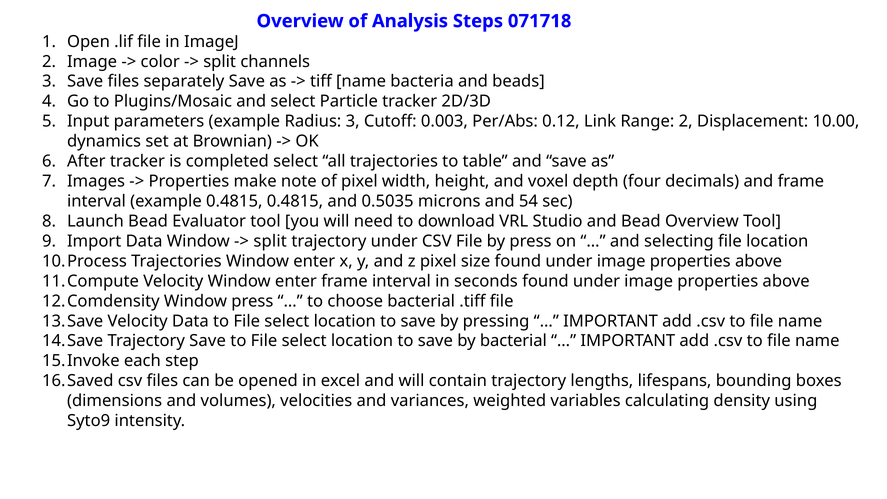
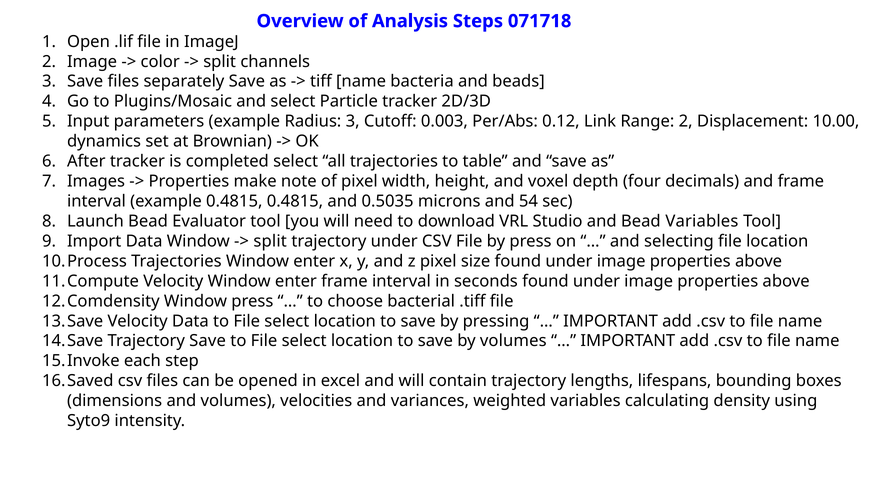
Bead Overview: Overview -> Variables
by bacterial: bacterial -> volumes
